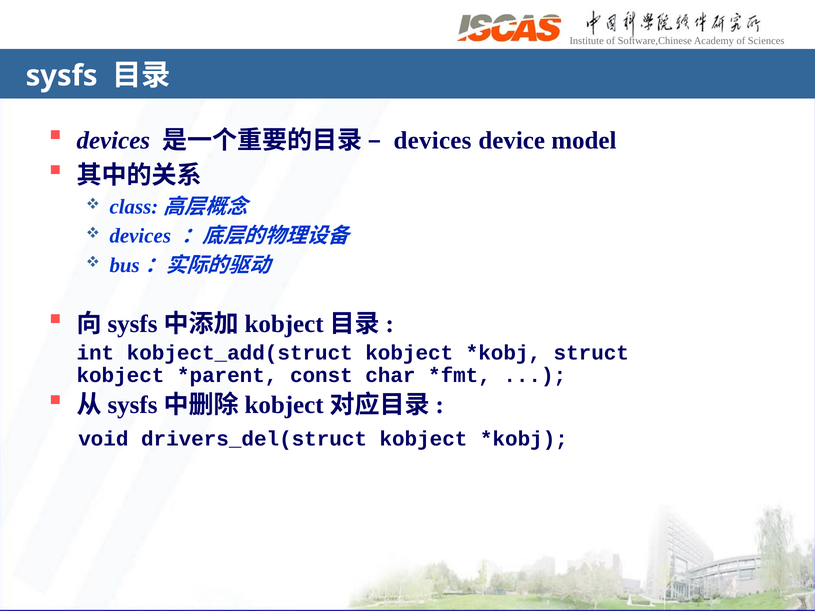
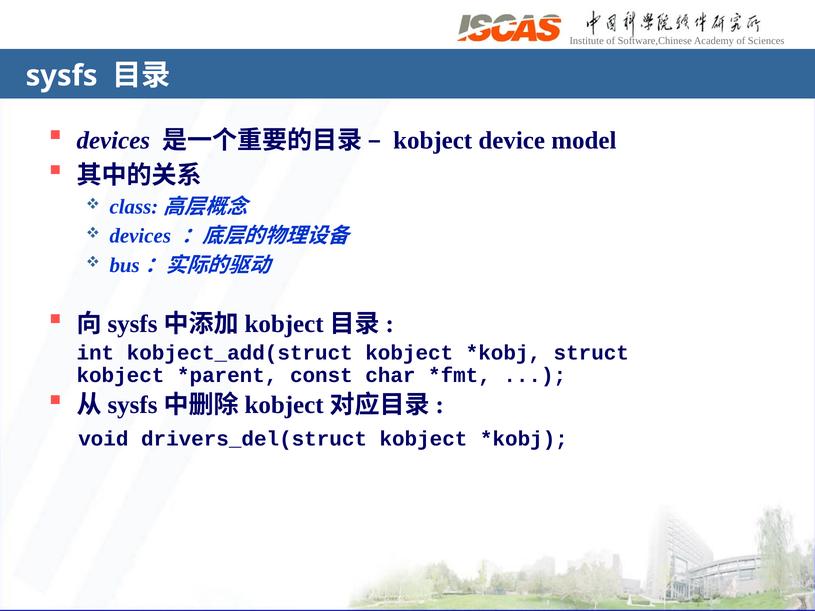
devices at (433, 140): devices -> kobject
